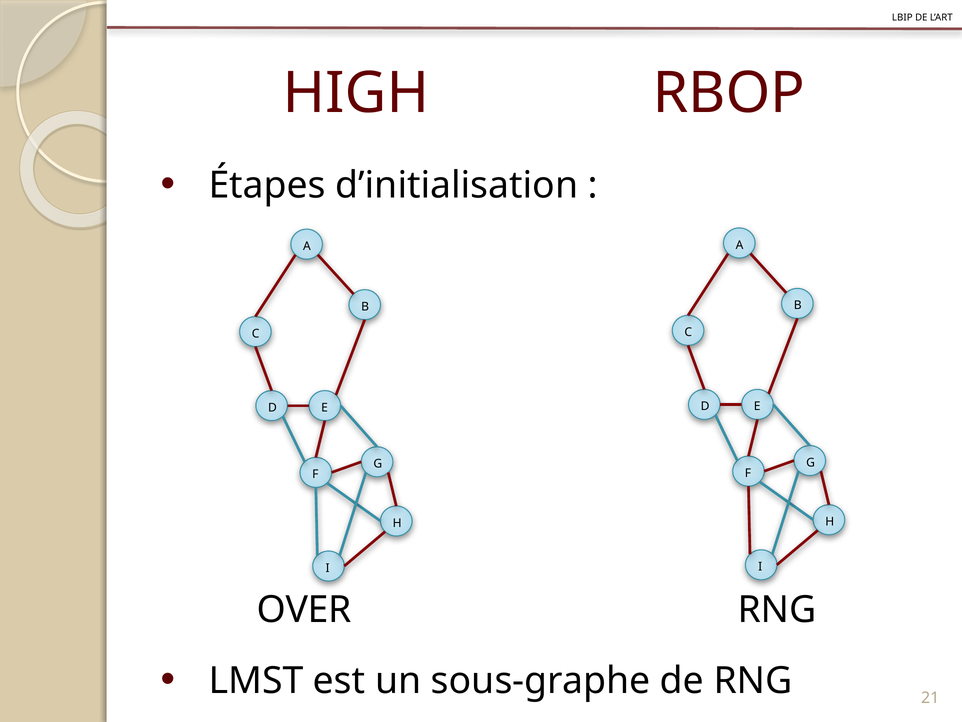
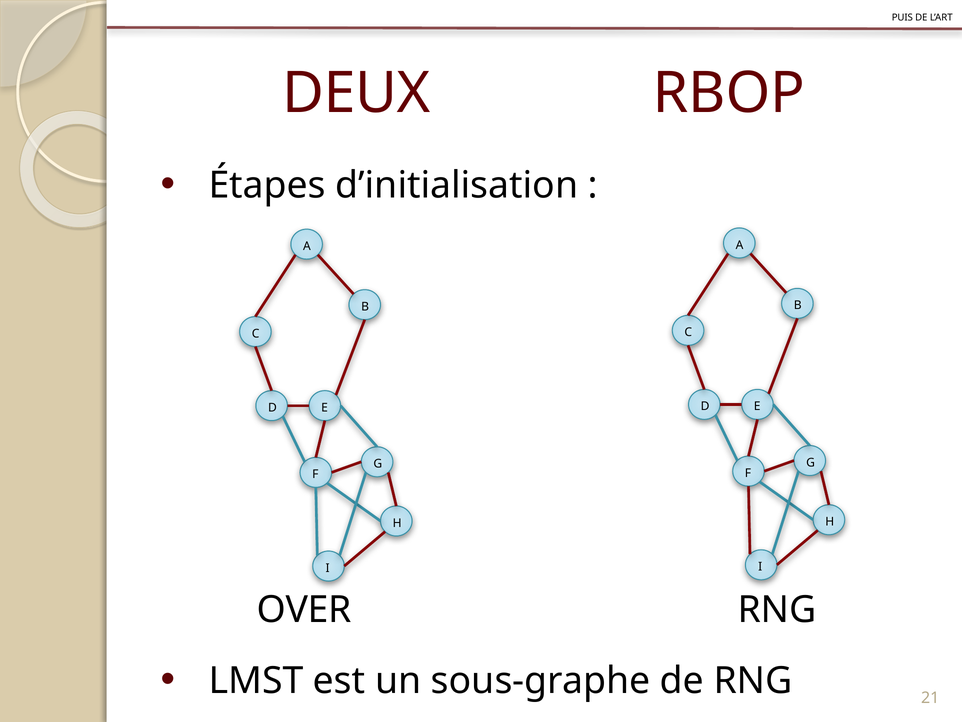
LBIP: LBIP -> PUIS
HIGH: HIGH -> DEUX
